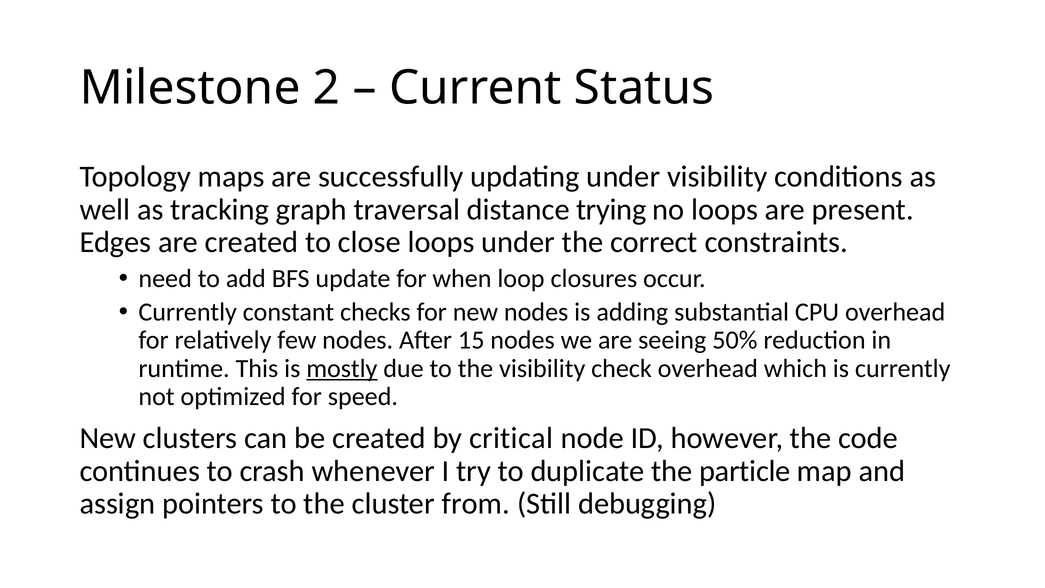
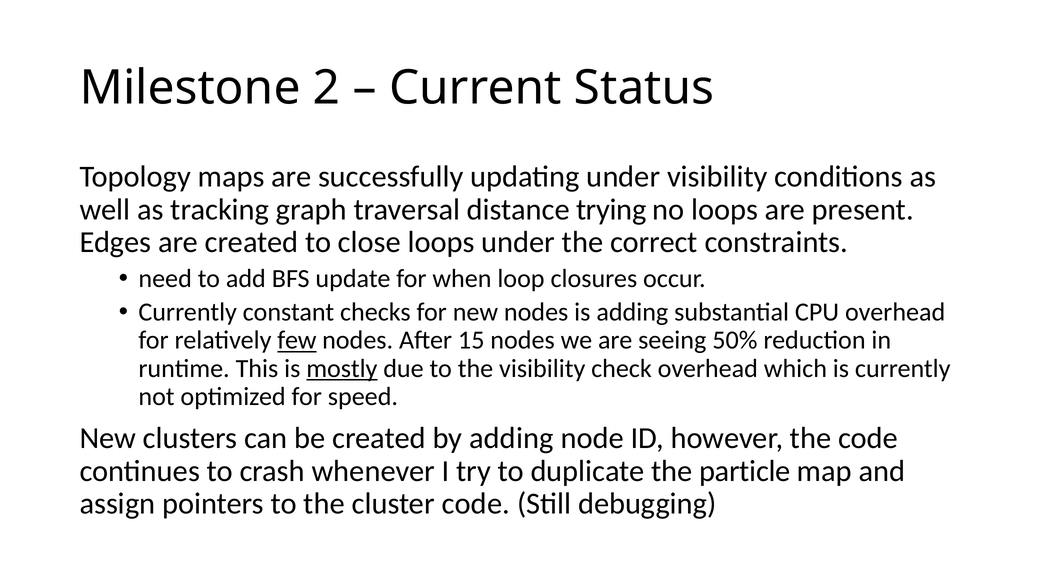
few underline: none -> present
by critical: critical -> adding
cluster from: from -> code
